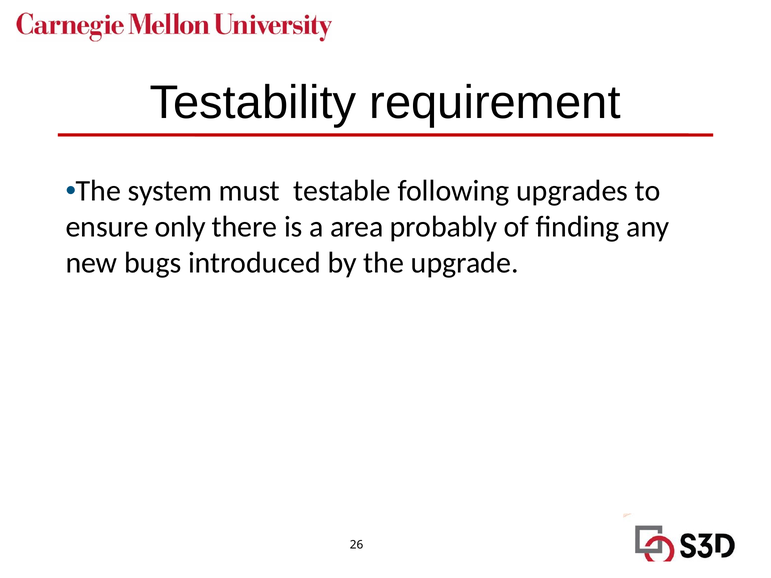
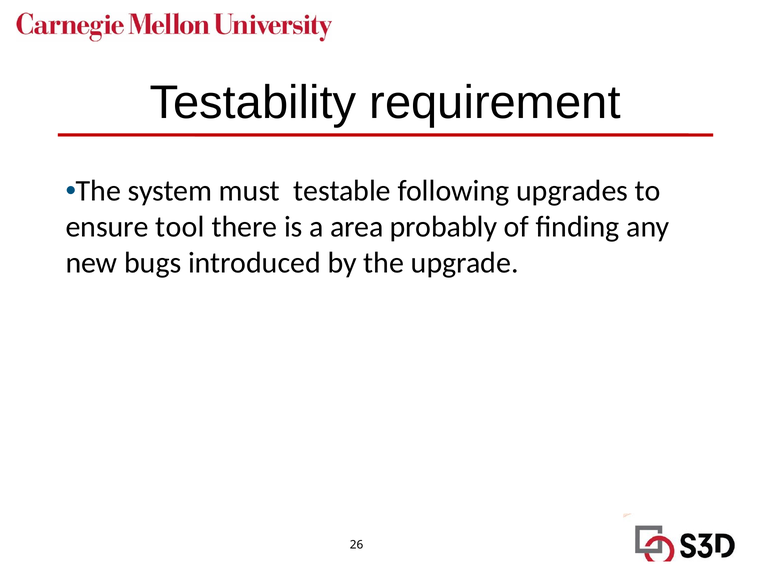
only: only -> tool
